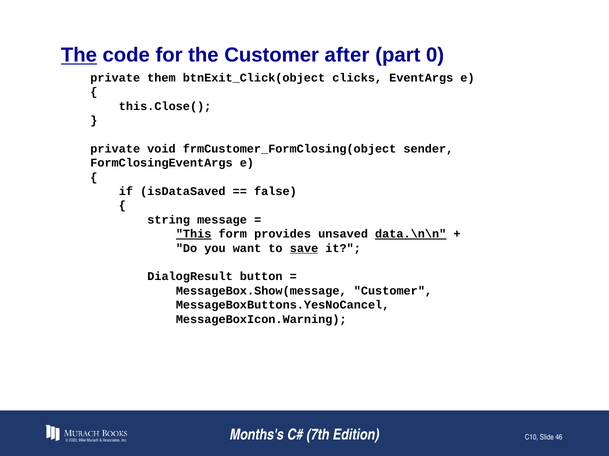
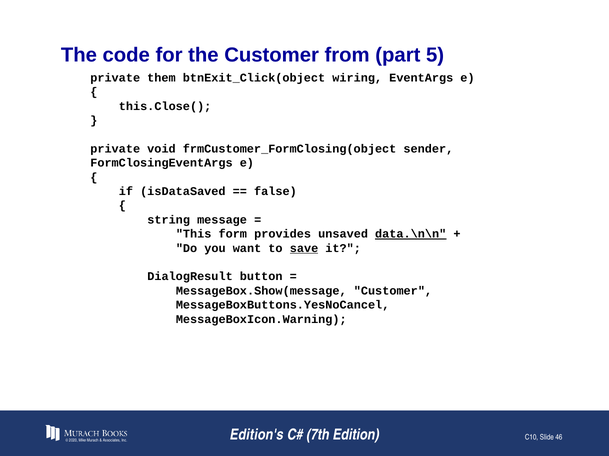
The at (79, 55) underline: present -> none
after: after -> from
0: 0 -> 5
clicks: clicks -> wiring
This underline: present -> none
Months's: Months's -> Edition's
